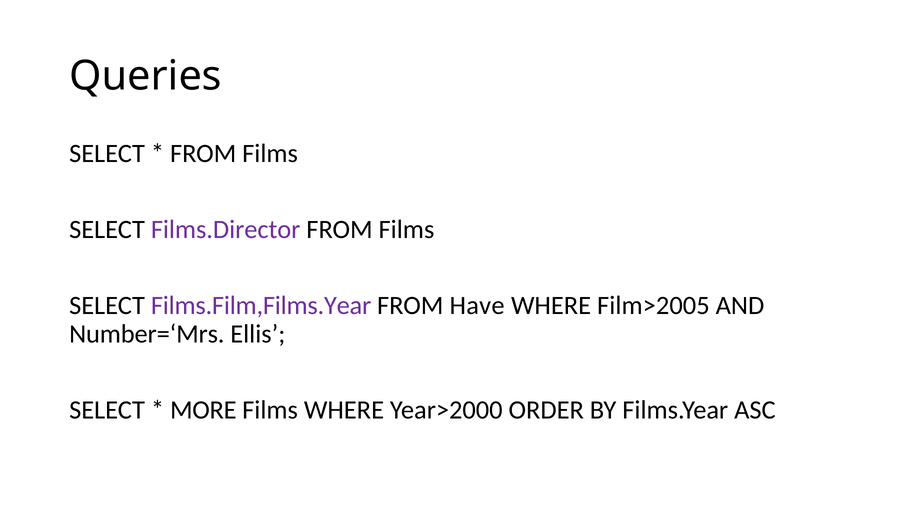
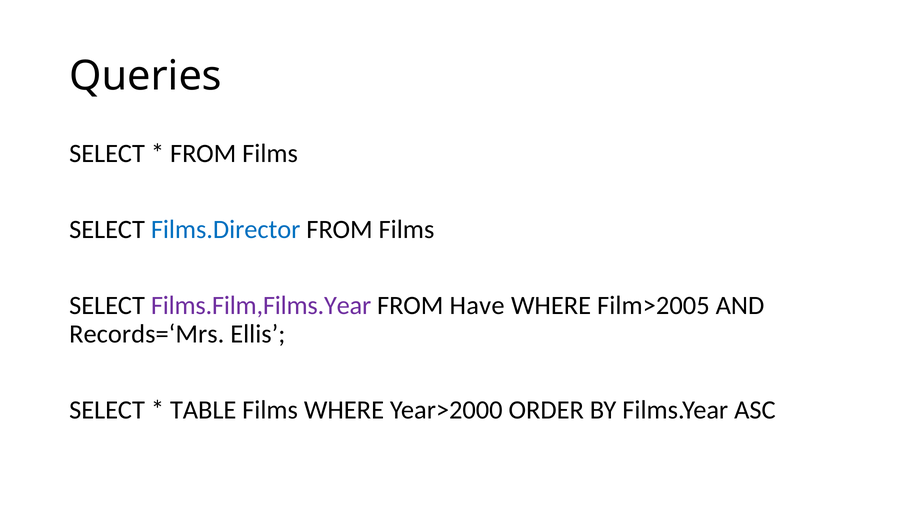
Films.Director colour: purple -> blue
Number=‘Mrs: Number=‘Mrs -> Records=‘Mrs
MORE: MORE -> TABLE
